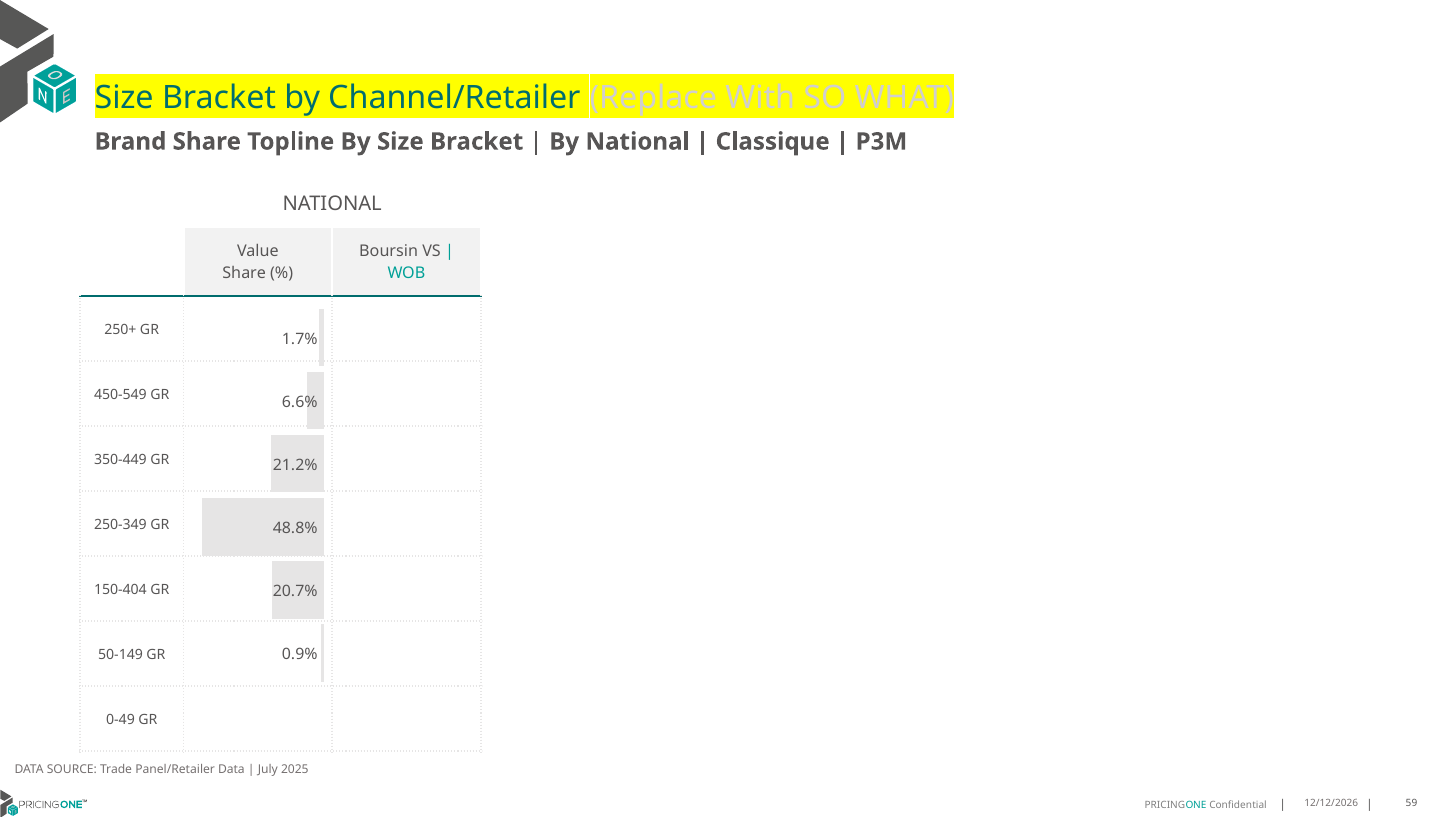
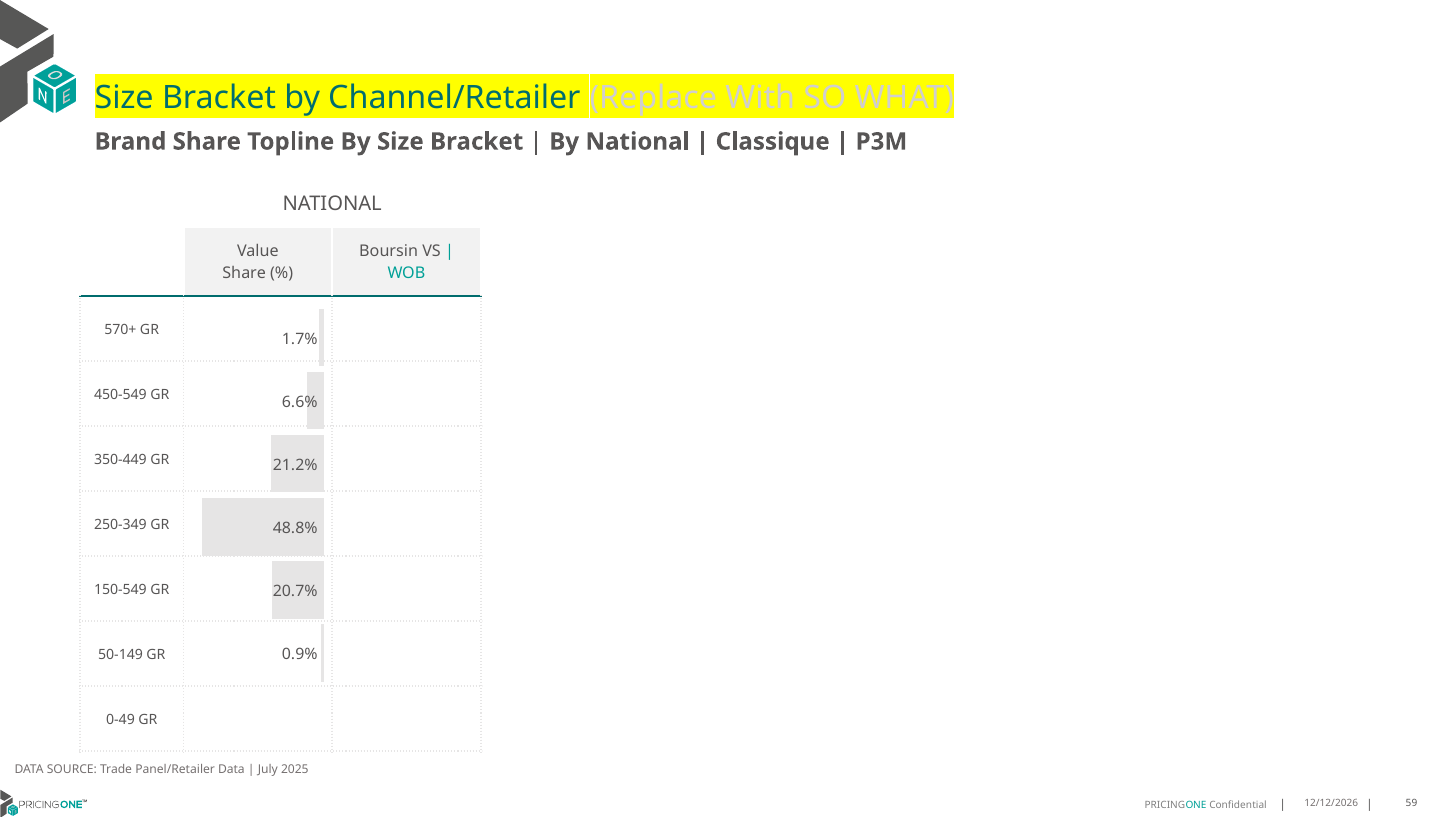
250+: 250+ -> 570+
150-404: 150-404 -> 150-549
